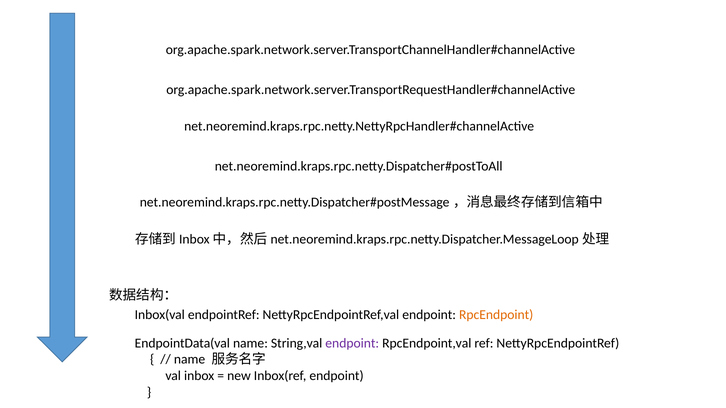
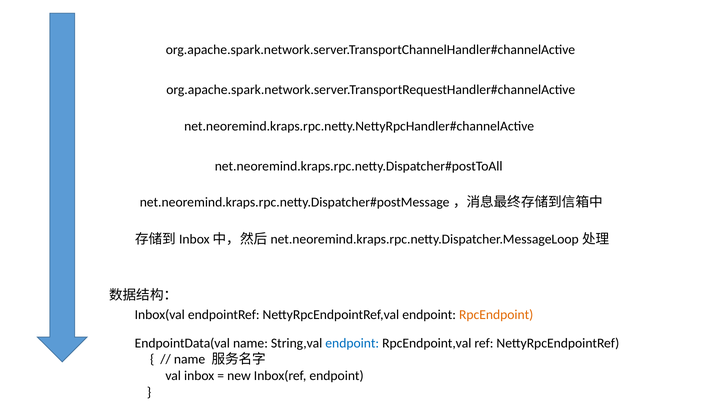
endpoint at (352, 343) colour: purple -> blue
